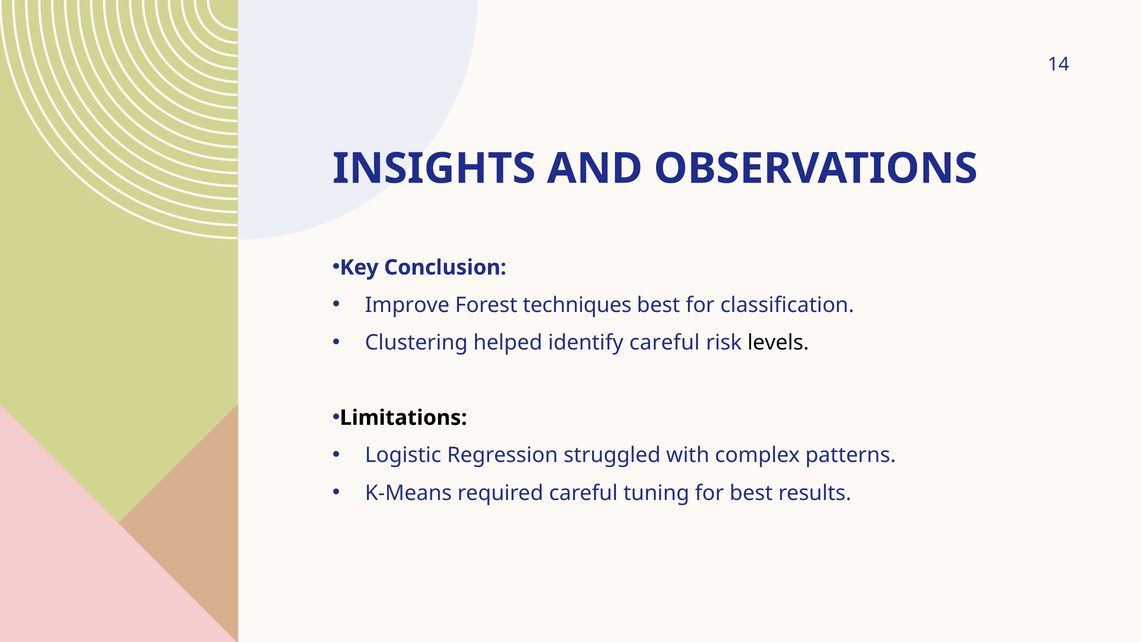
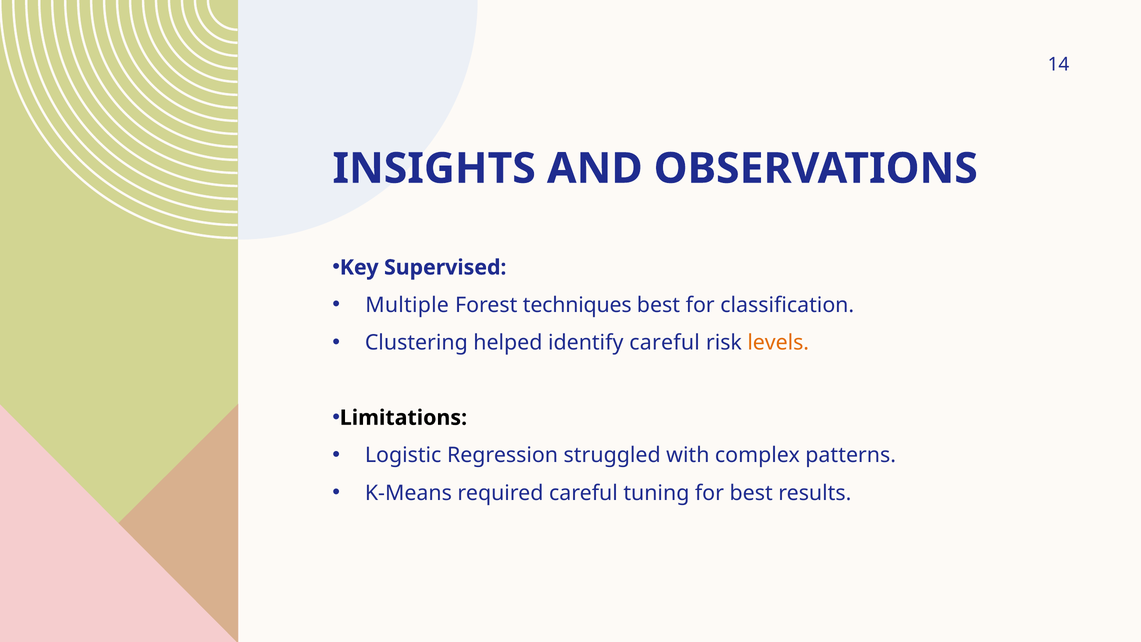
Conclusion: Conclusion -> Supervised
Improve: Improve -> Multiple
levels colour: black -> orange
